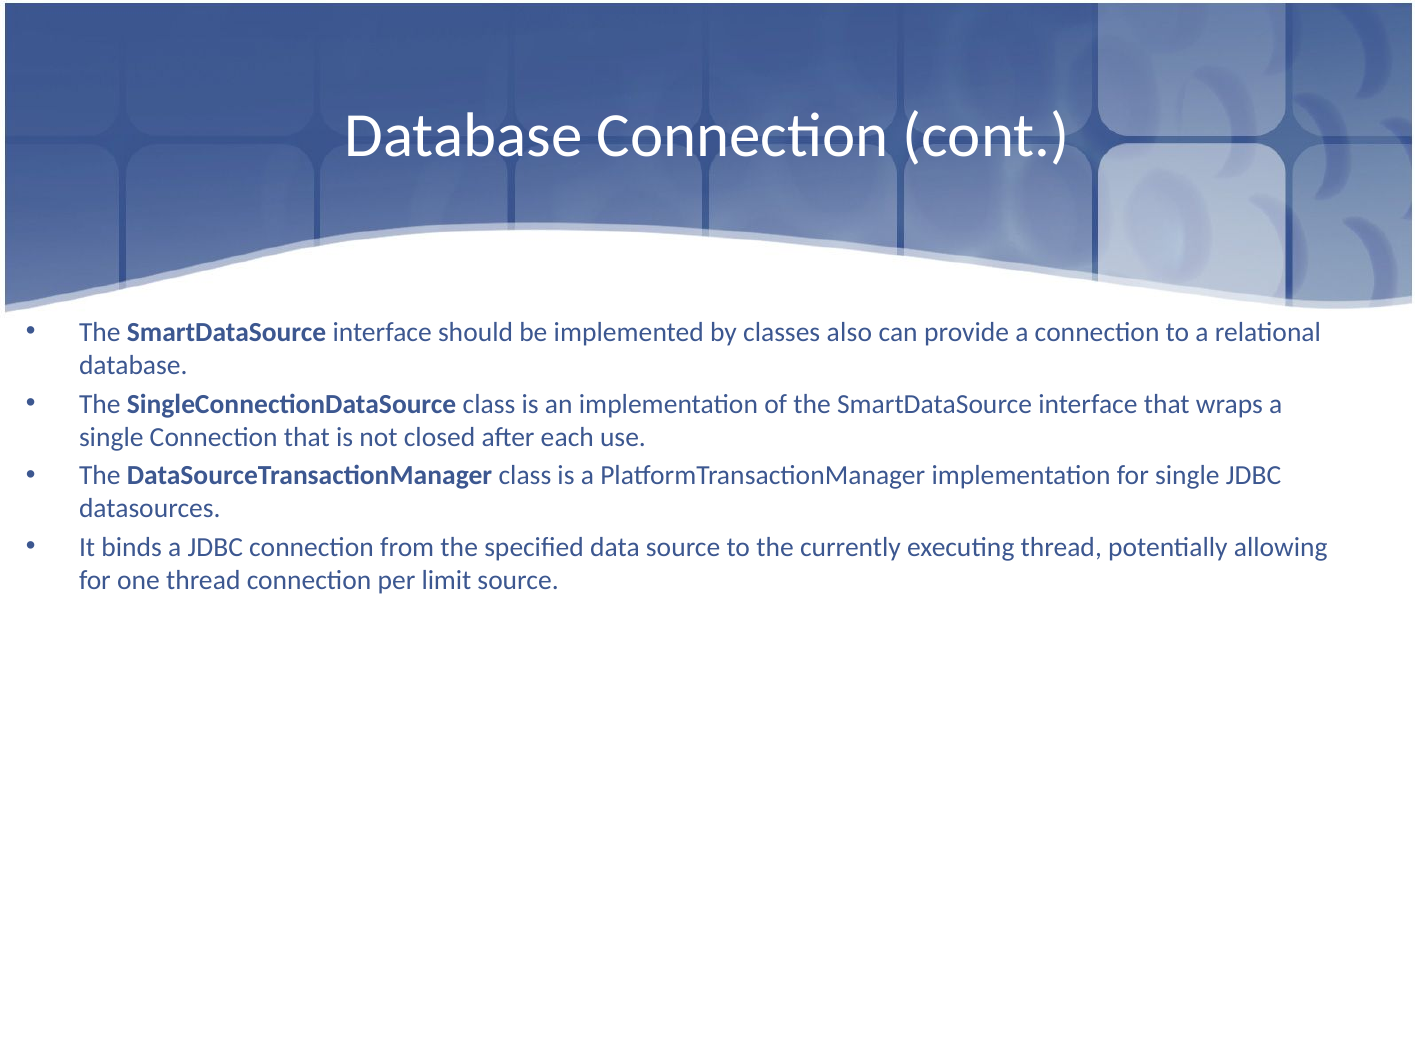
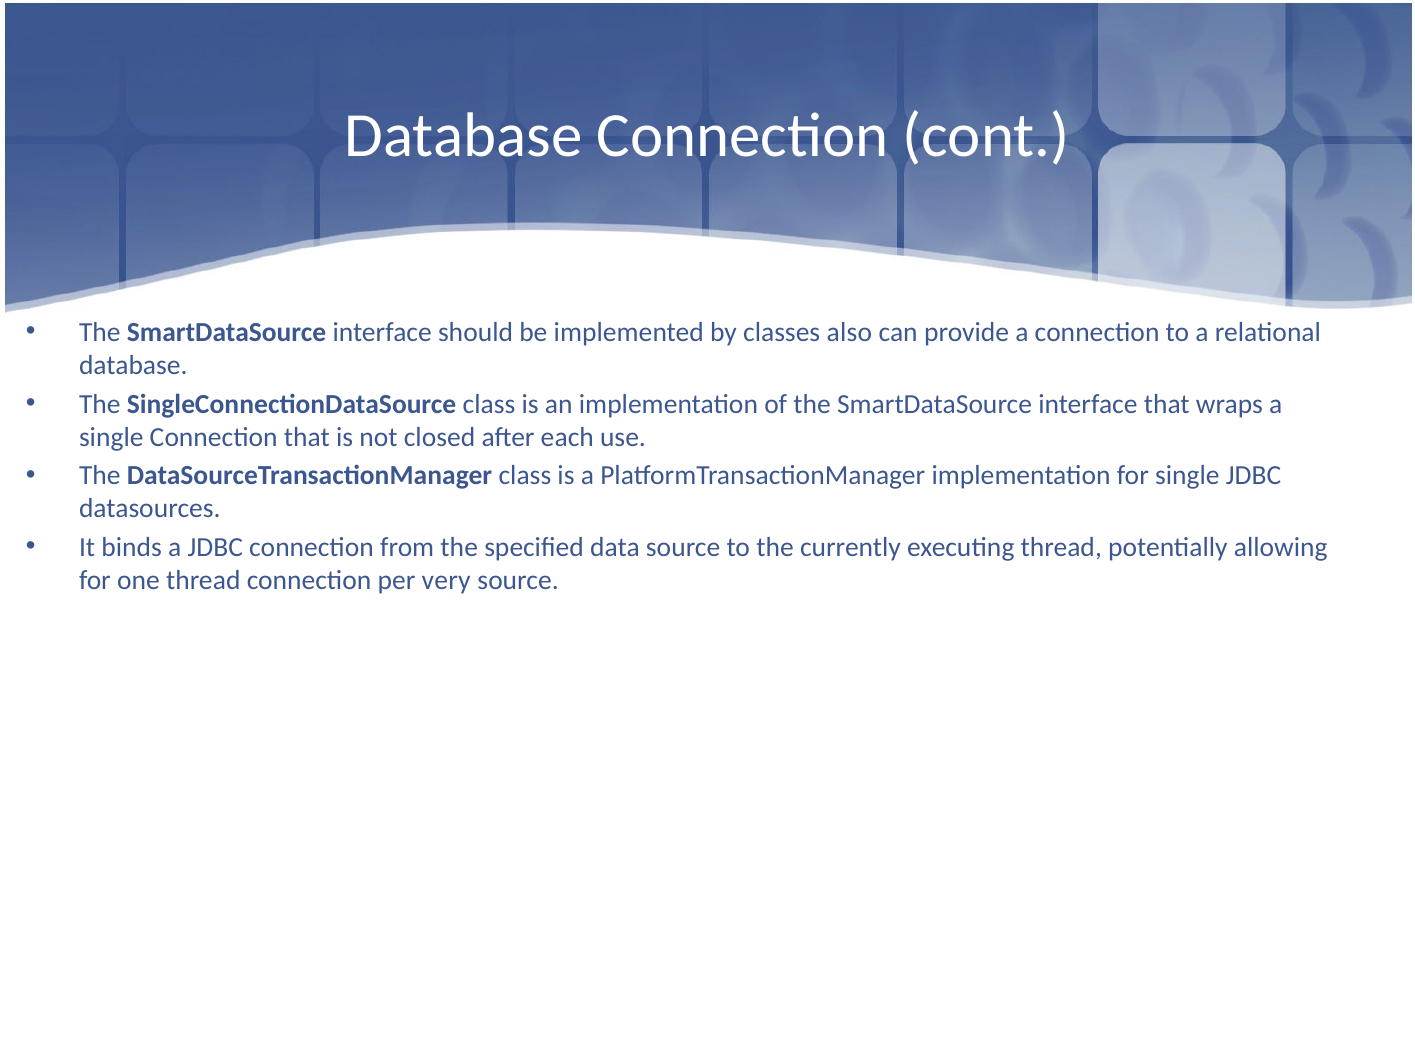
limit: limit -> very
